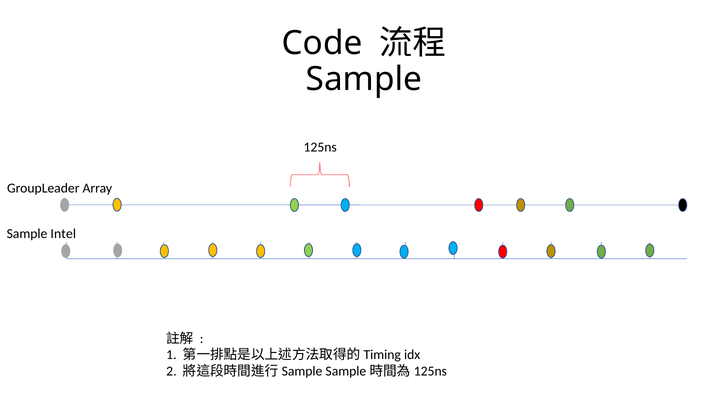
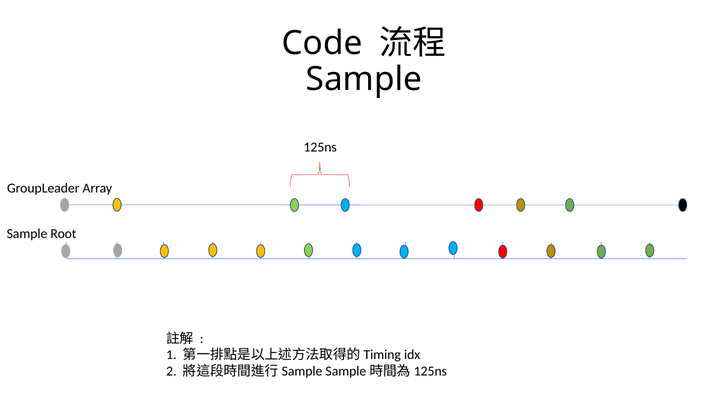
Intel: Intel -> Root
